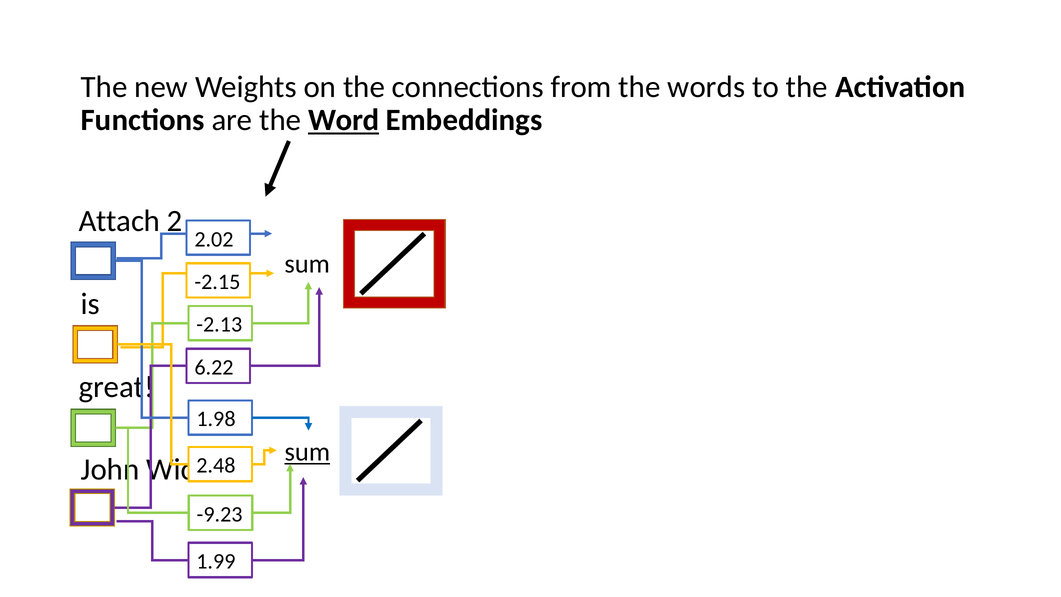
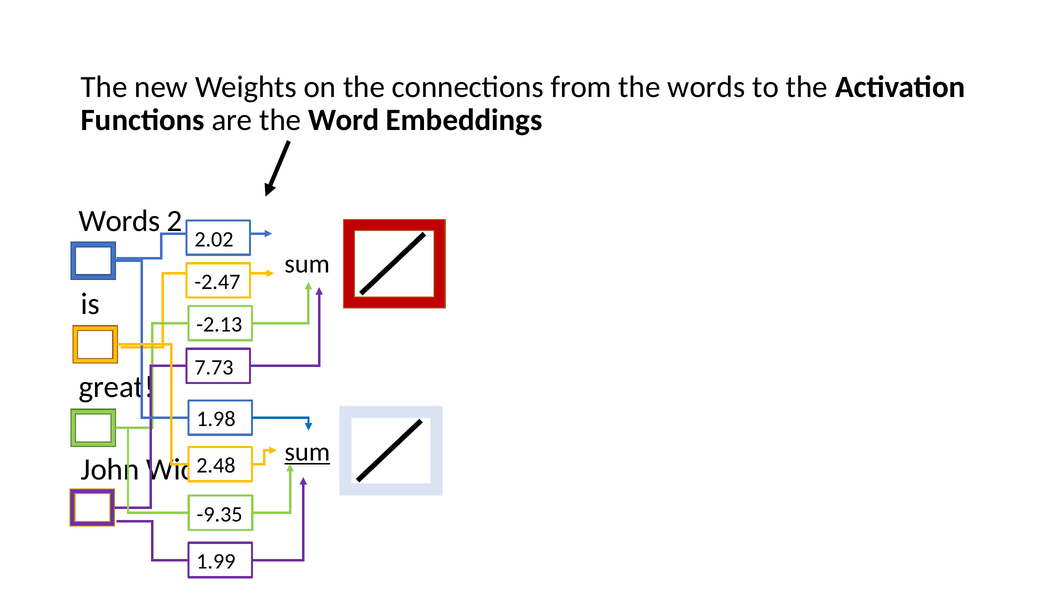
Word underline: present -> none
Attach at (119, 221): Attach -> Words
-2.15: -2.15 -> -2.47
6.22: 6.22 -> 7.73
-9.23: -9.23 -> -9.35
